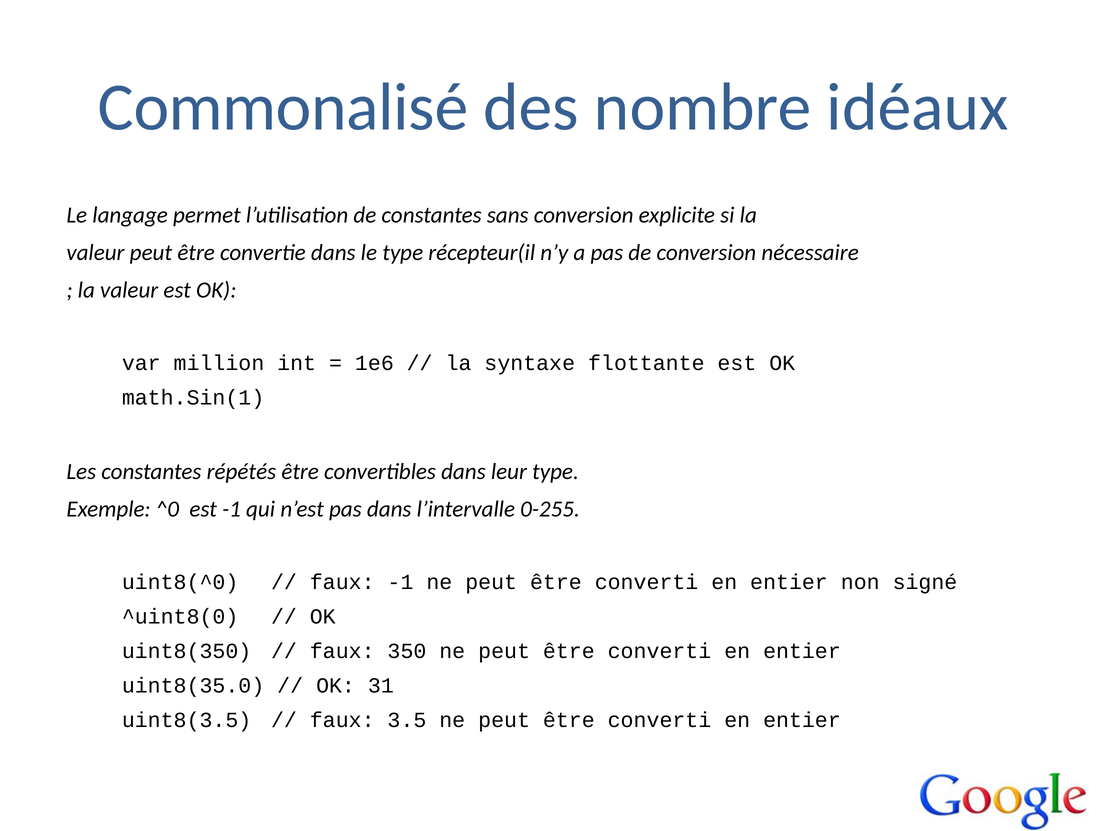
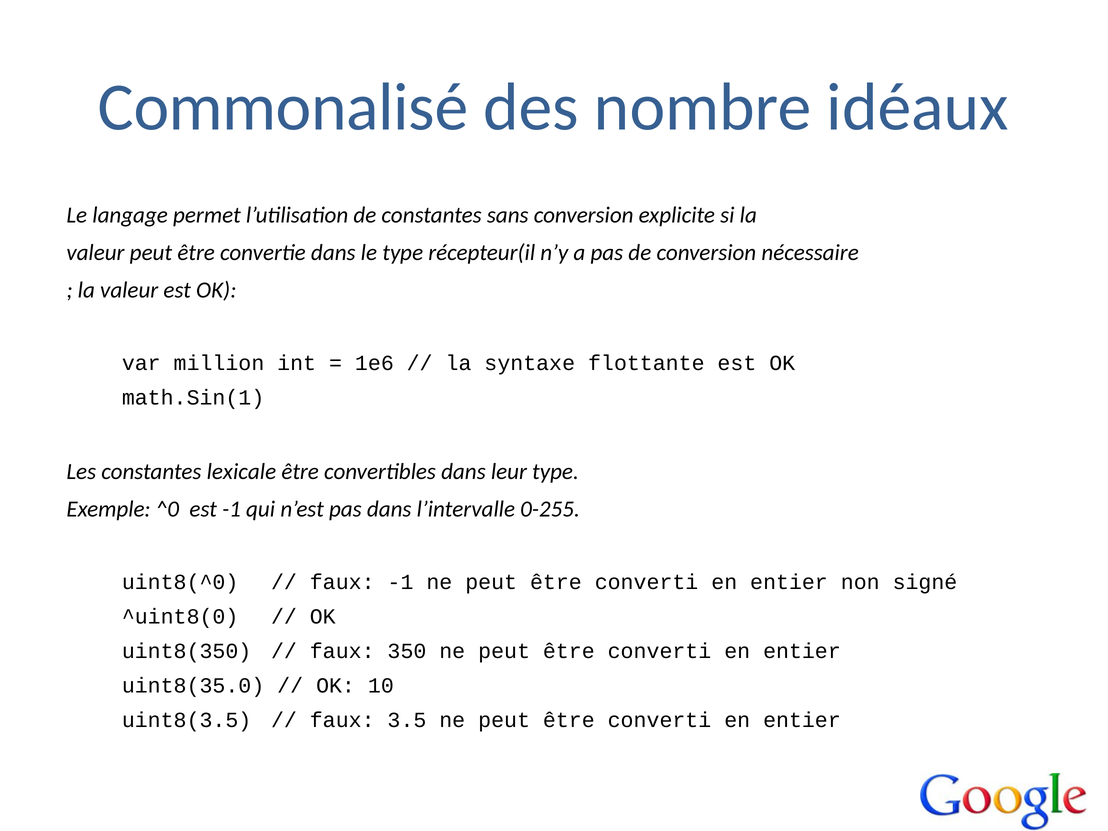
répétés: répétés -> lexicale
31: 31 -> 10
